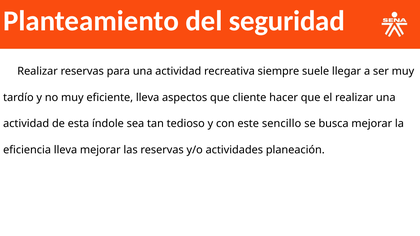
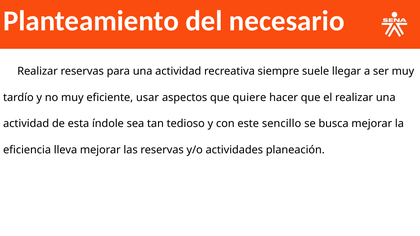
seguridad: seguridad -> necesario
eficiente lleva: lleva -> usar
cliente: cliente -> quiere
